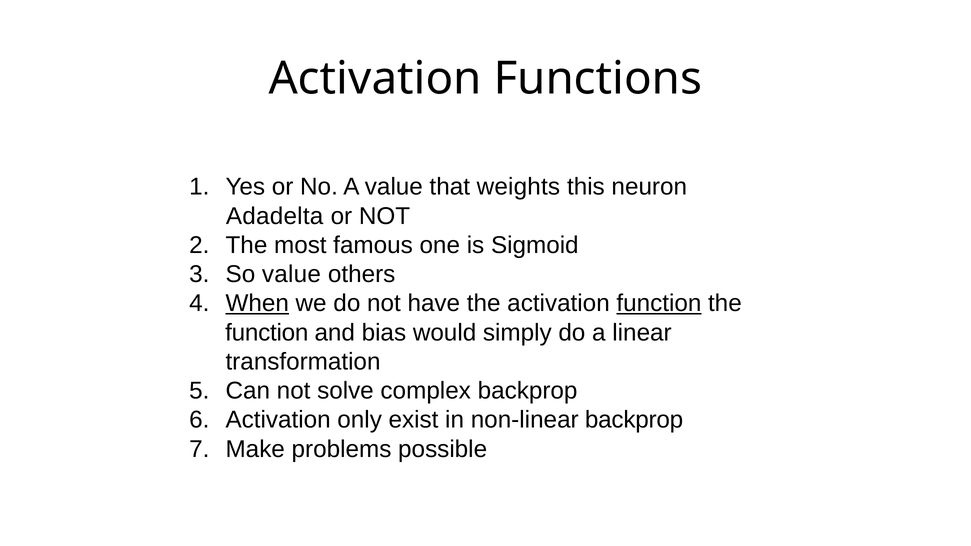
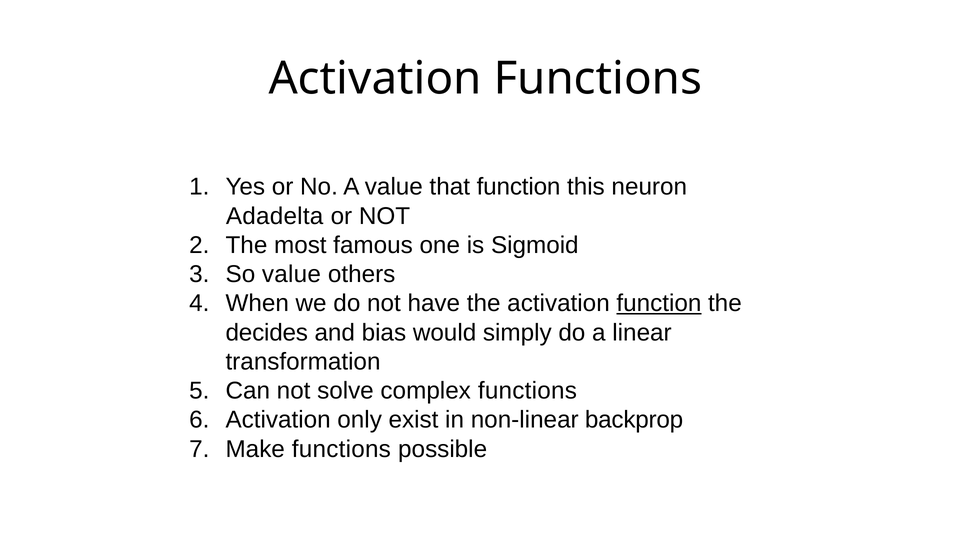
that weights: weights -> function
When underline: present -> none
function at (267, 333): function -> decides
complex backprop: backprop -> functions
Make problems: problems -> functions
